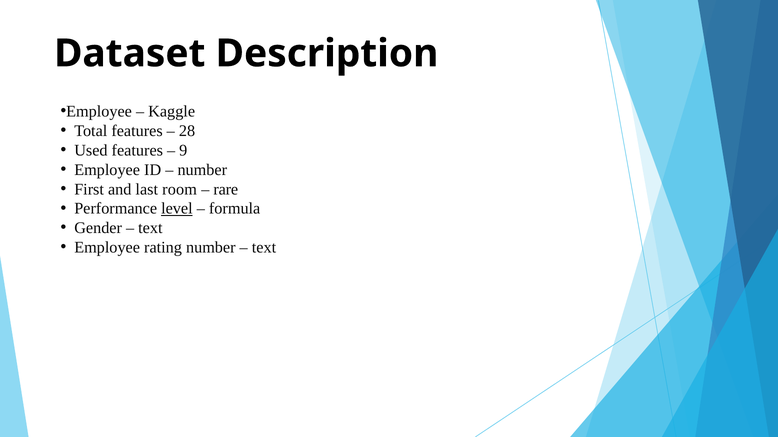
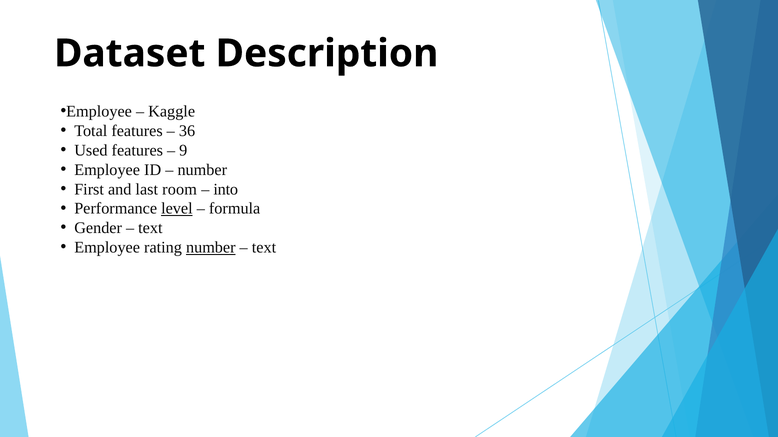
28: 28 -> 36
rare: rare -> into
number at (211, 248) underline: none -> present
